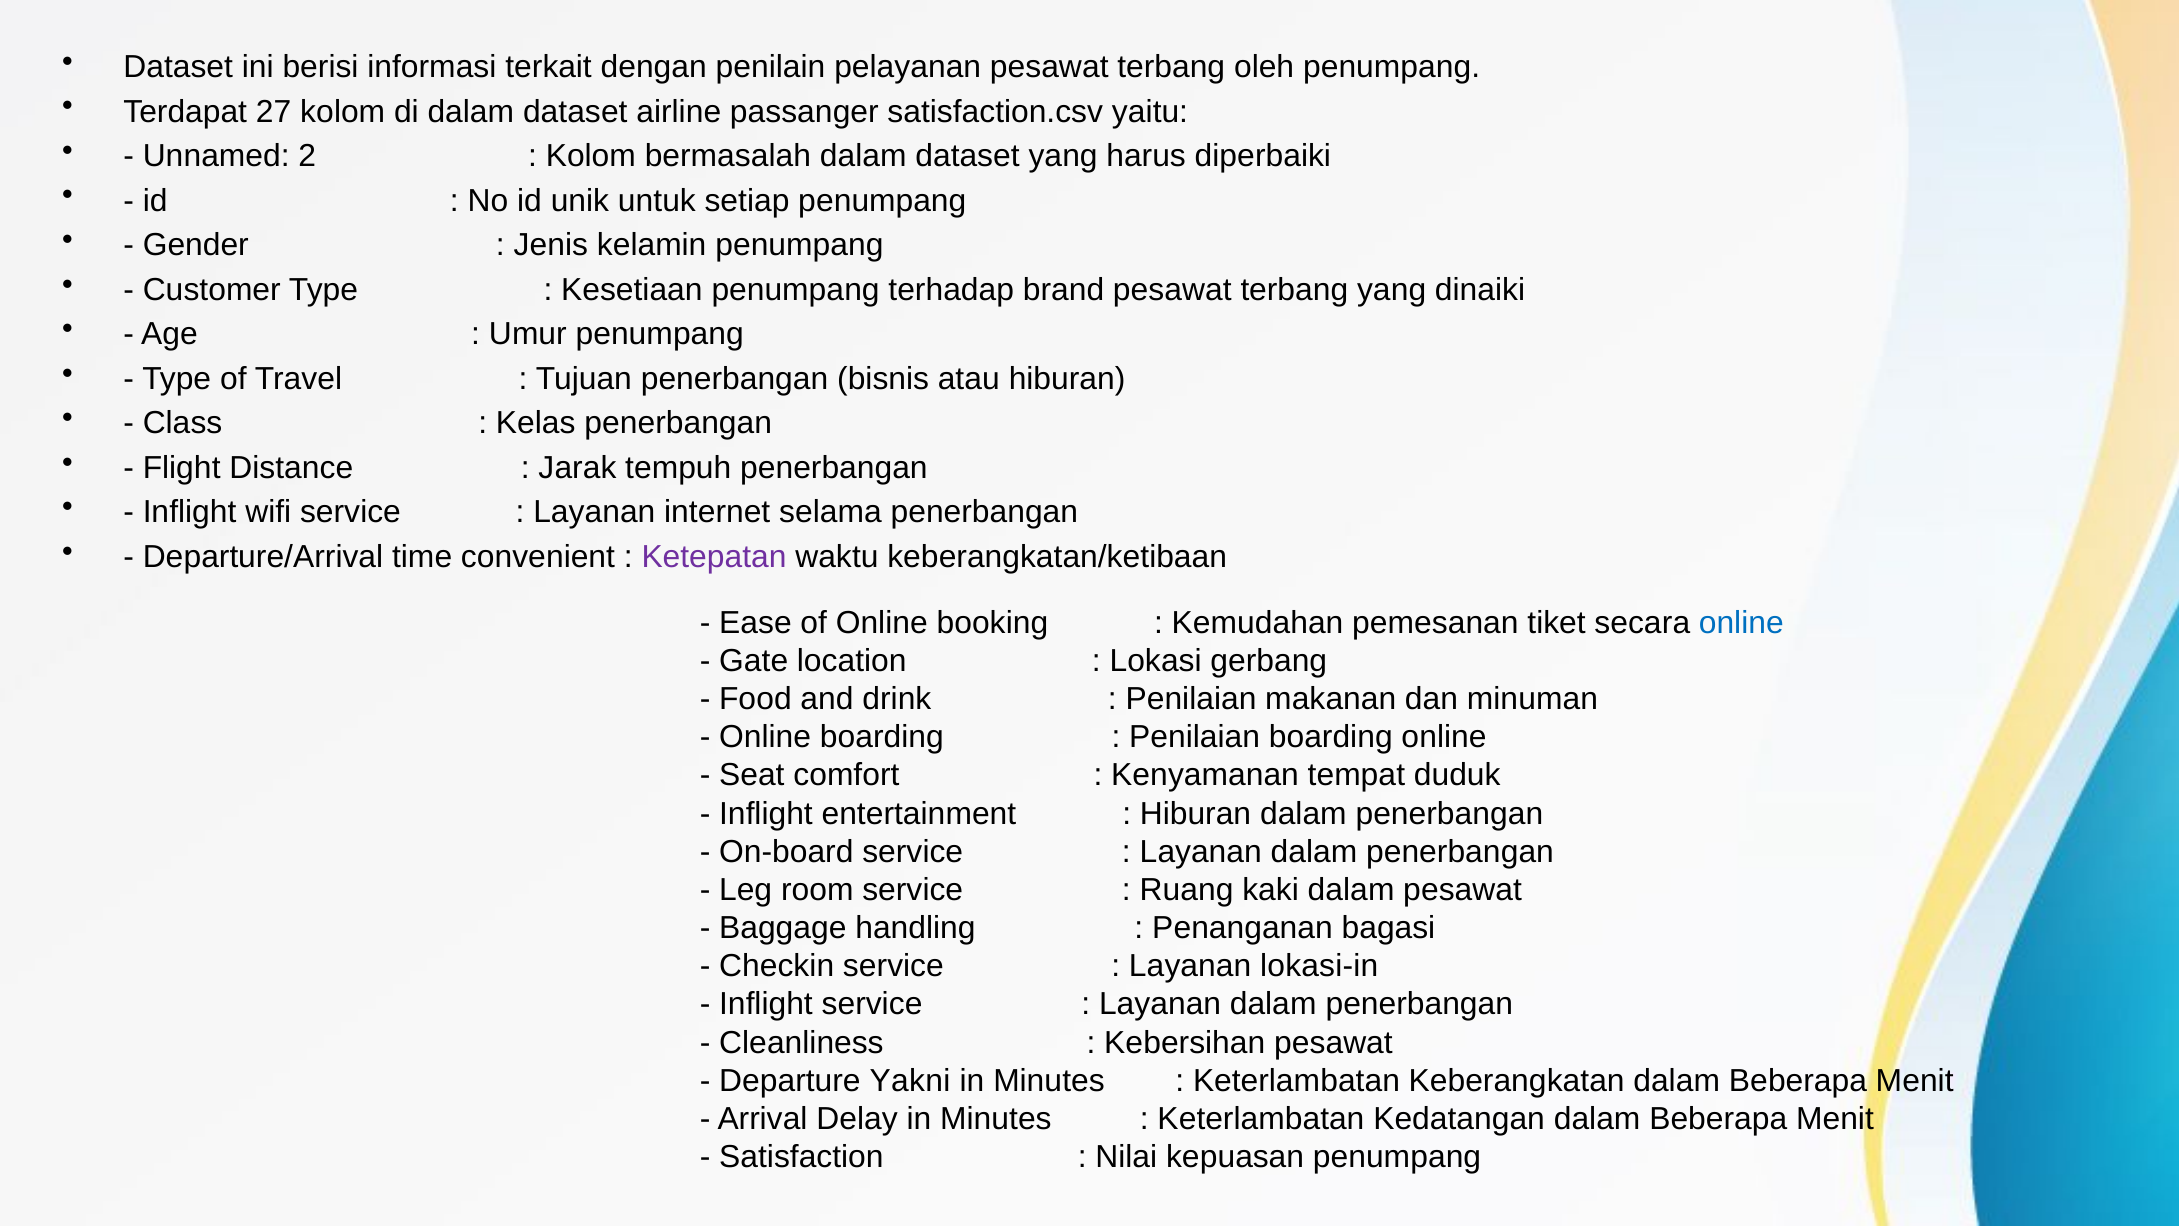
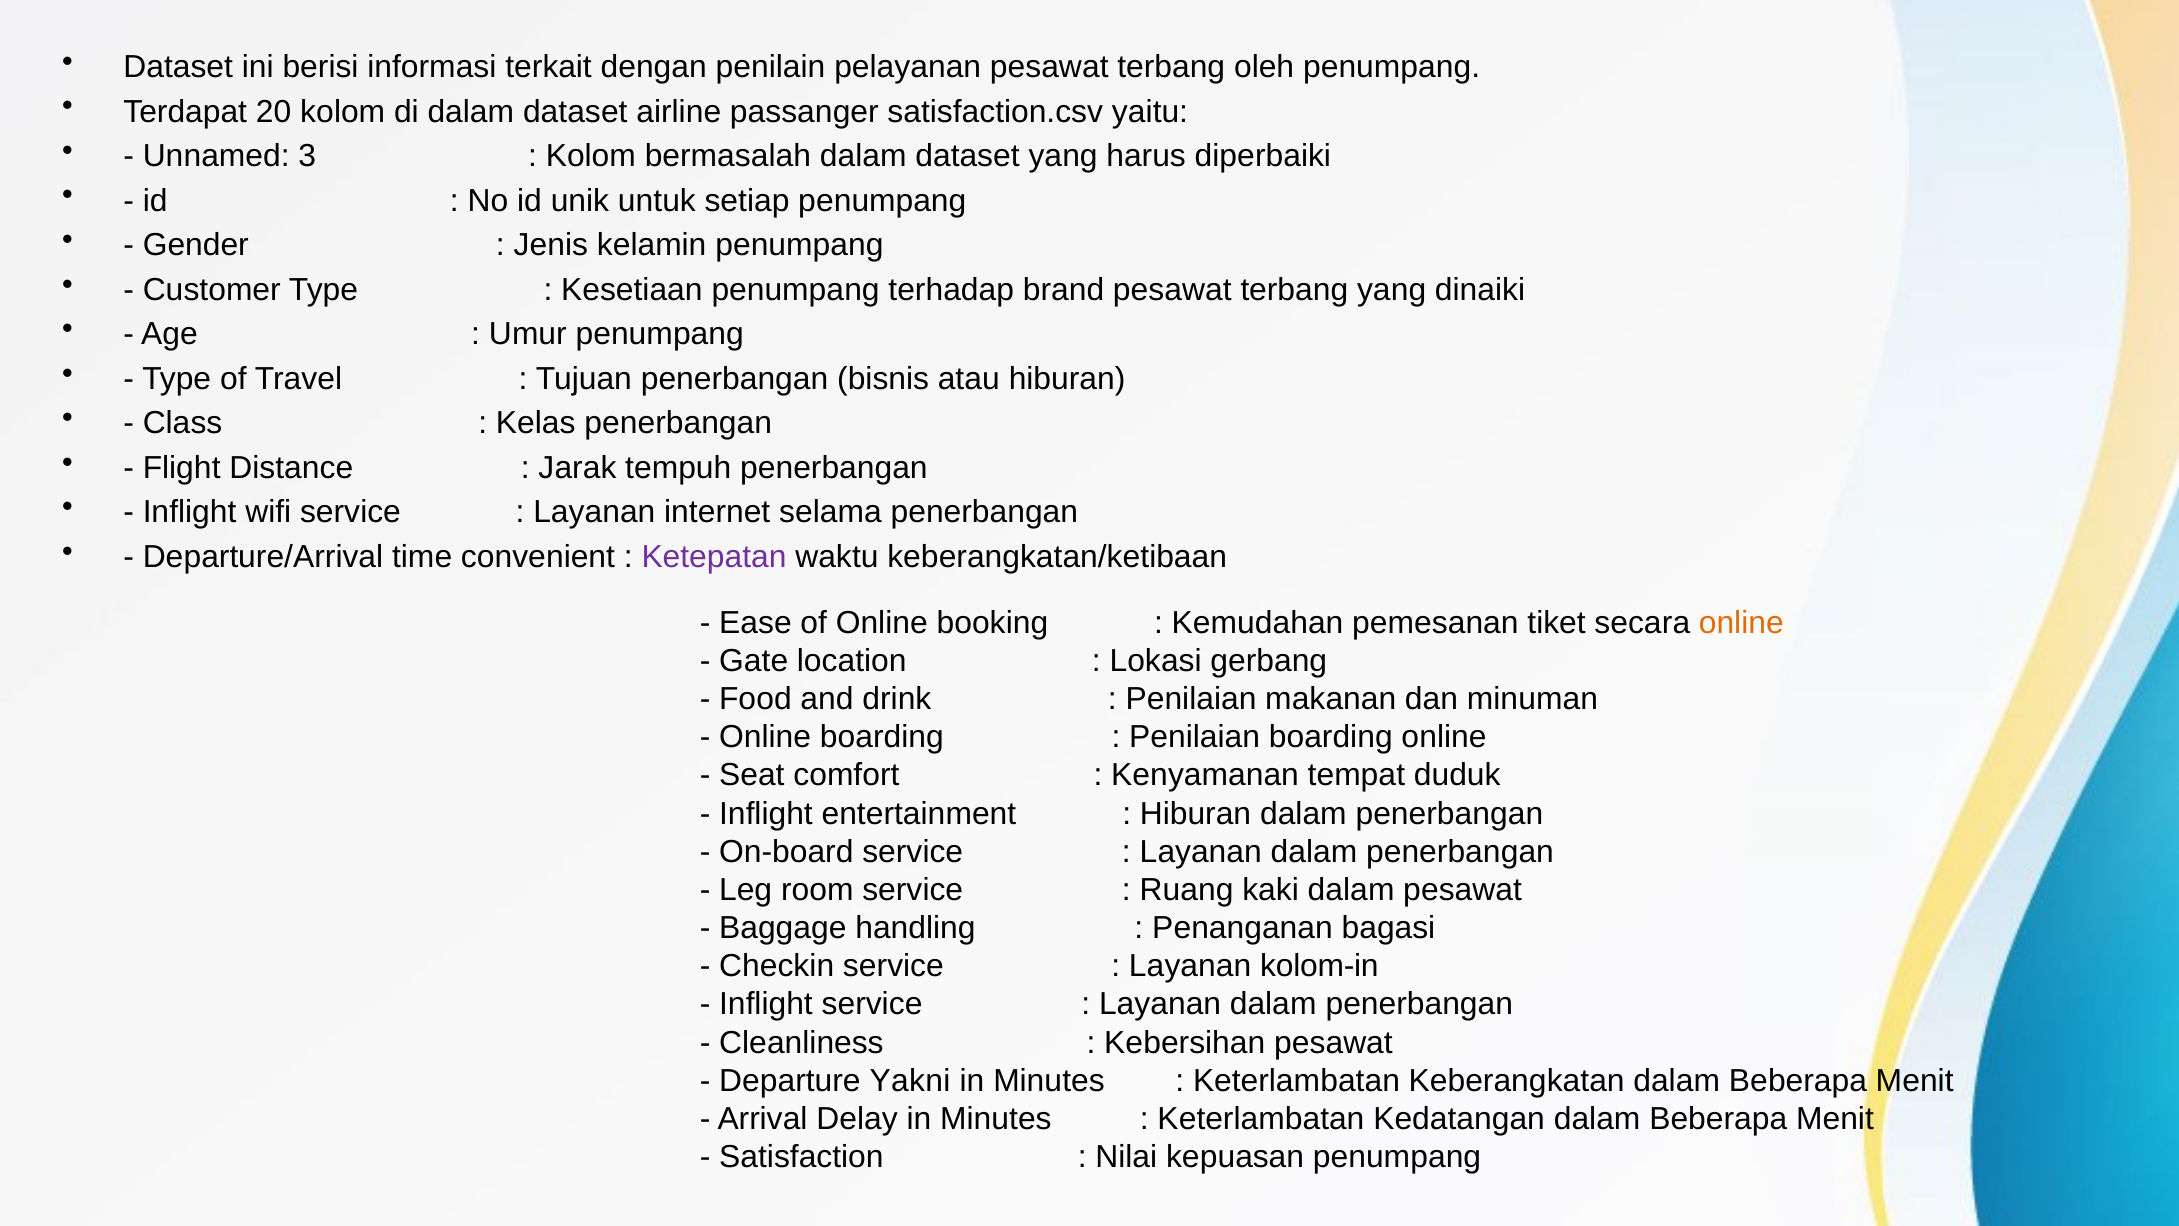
27: 27 -> 20
2: 2 -> 3
online at (1741, 623) colour: blue -> orange
lokasi-in: lokasi-in -> kolom-in
